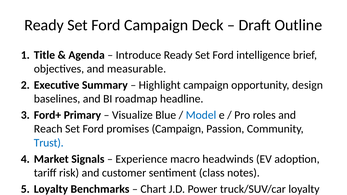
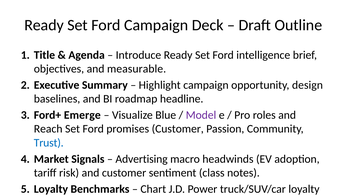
Ford+ Primary: Primary -> Emerge
Model colour: blue -> purple
promises Campaign: Campaign -> Customer
Experience at (142, 159): Experience -> Advertising
